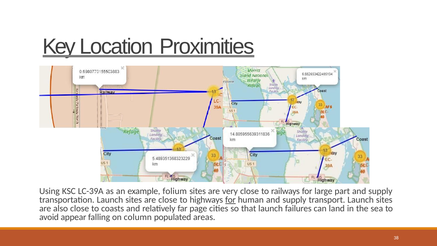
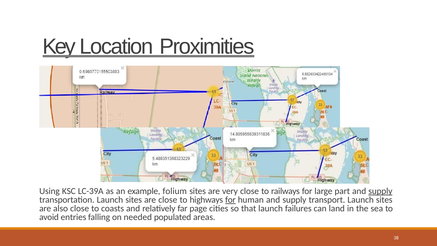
supply at (380, 191) underline: none -> present
appear: appear -> entries
column: column -> needed
